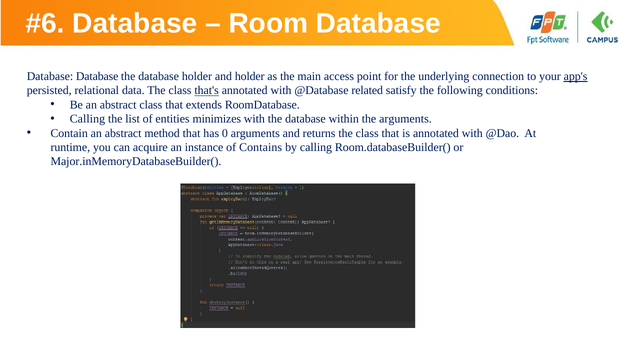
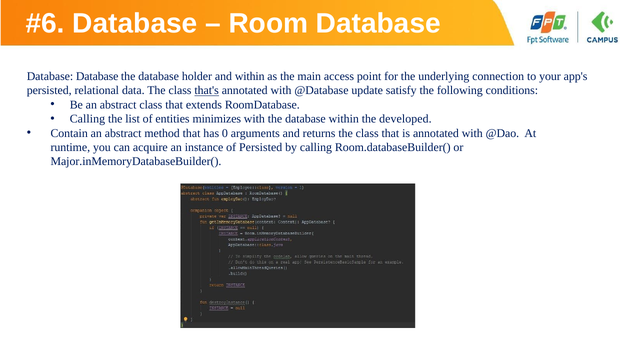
and holder: holder -> within
app's underline: present -> none
related: related -> update
the arguments: arguments -> developed
of Contains: Contains -> Persisted
